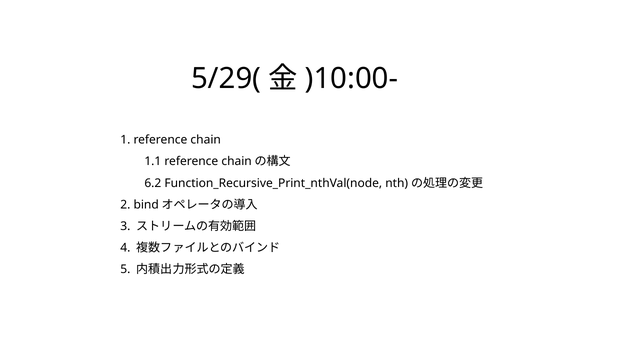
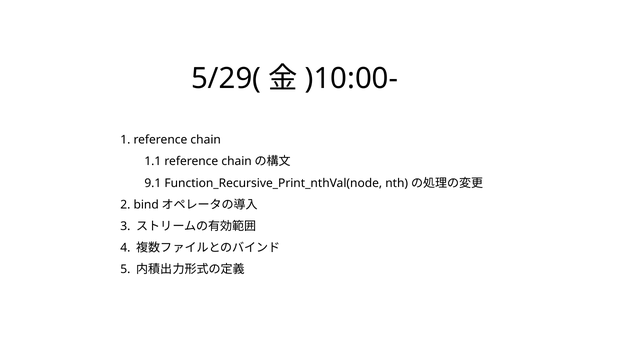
6.2: 6.2 -> 9.1
